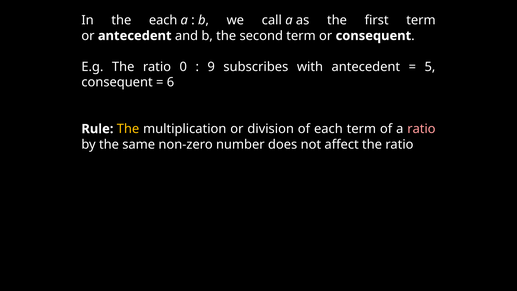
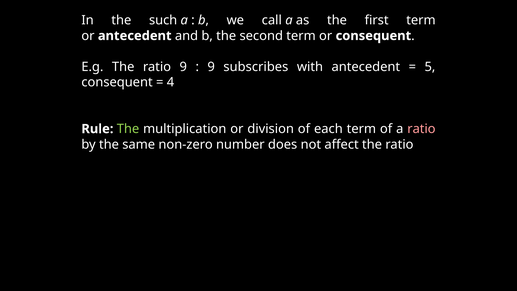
the each: each -> such
ratio 0: 0 -> 9
6: 6 -> 4
The at (128, 129) colour: yellow -> light green
